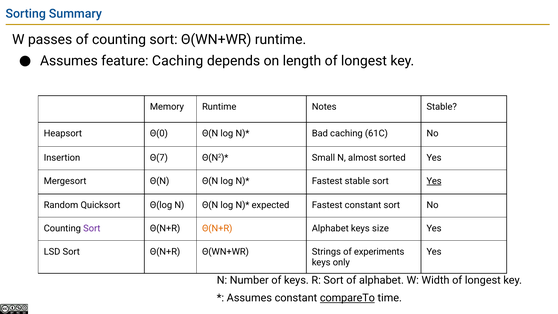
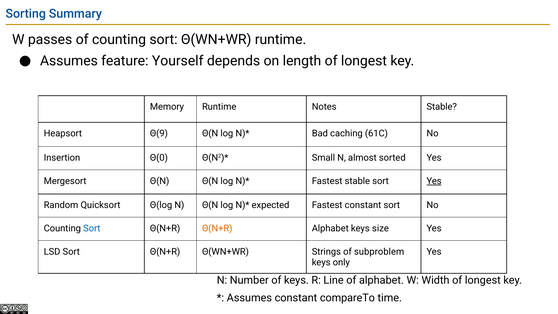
feature Caching: Caching -> Yourself
Θ(0: Θ(0 -> Θ(9
Θ(7: Θ(7 -> Θ(0
Sort at (92, 228) colour: purple -> blue
experiments: experiments -> subproblem
R Sort: Sort -> Line
compareTo underline: present -> none
